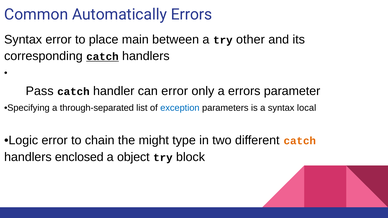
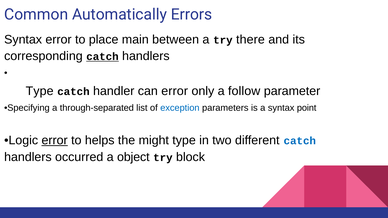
other: other -> there
Pass at (40, 91): Pass -> Type
a errors: errors -> follow
local: local -> point
error at (55, 141) underline: none -> present
chain: chain -> helps
catch at (300, 141) colour: orange -> blue
enclosed: enclosed -> occurred
